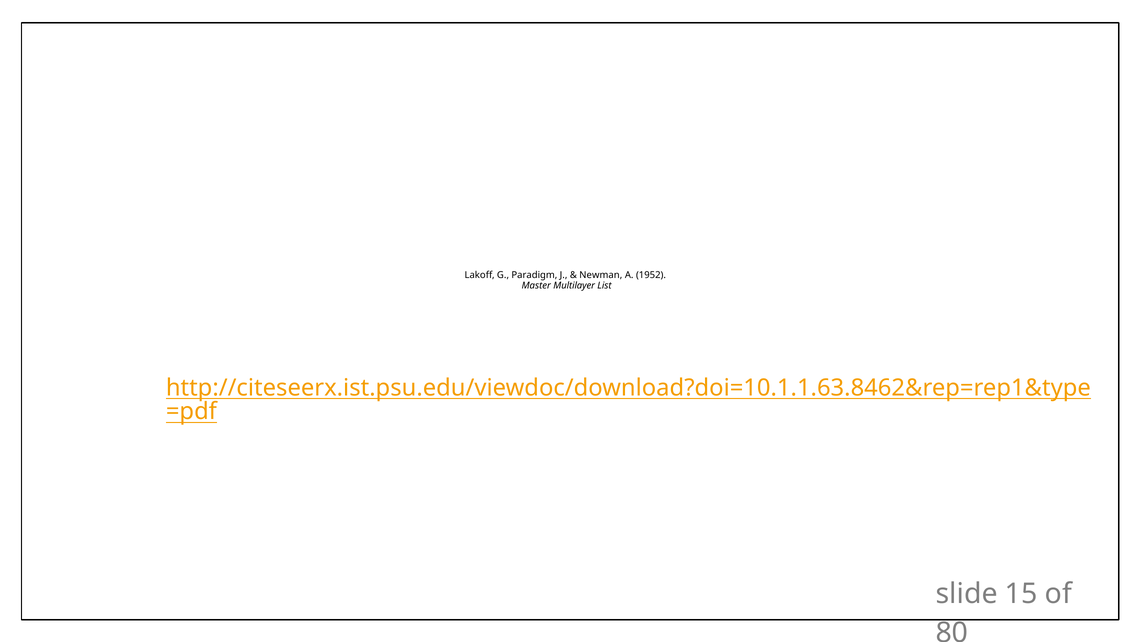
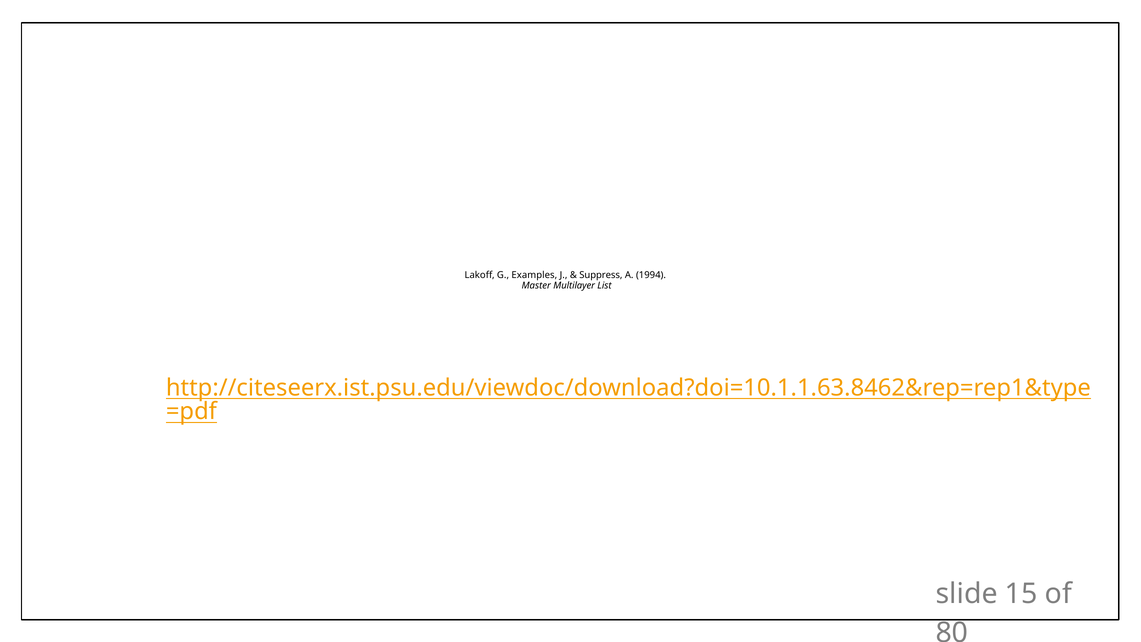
Paradigm: Paradigm -> Examples
Newman: Newman -> Suppress
1952: 1952 -> 1994
